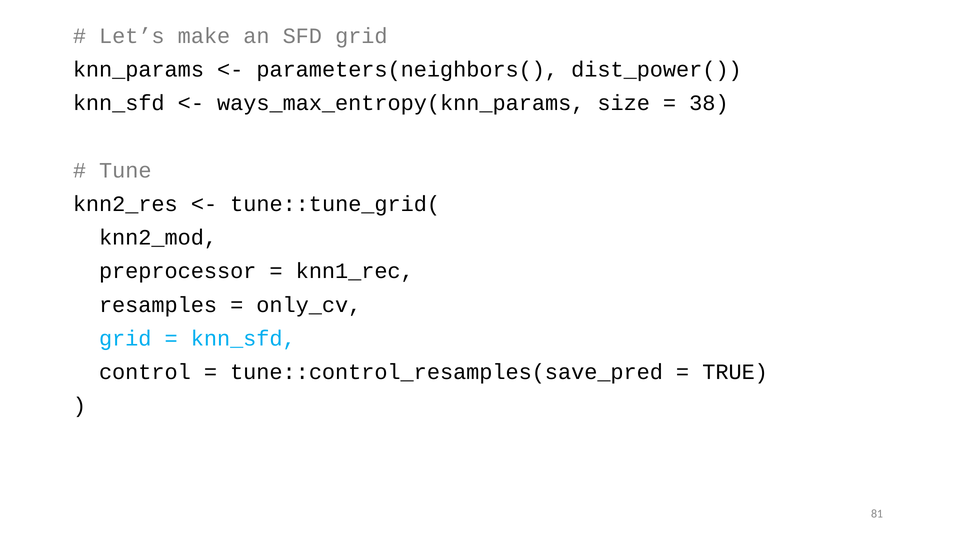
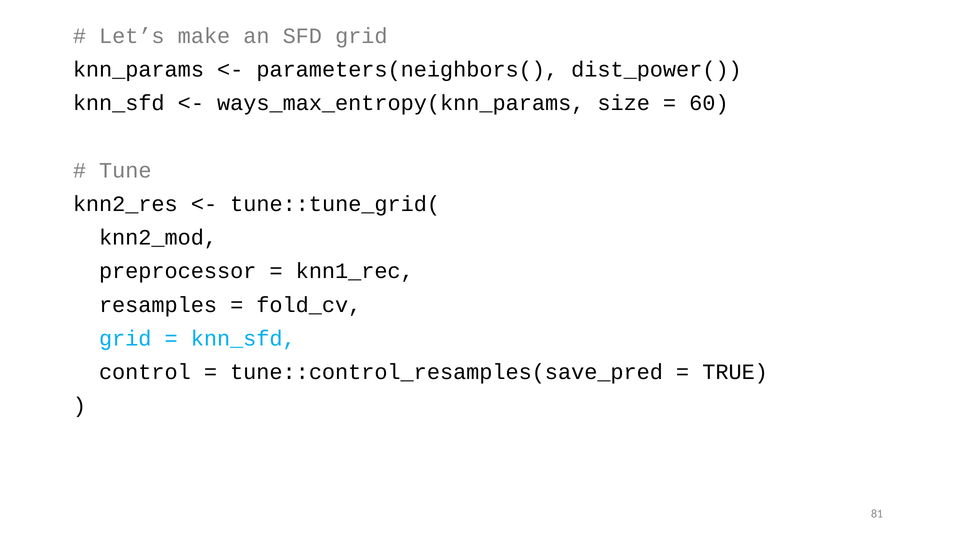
38: 38 -> 60
only_cv: only_cv -> fold_cv
